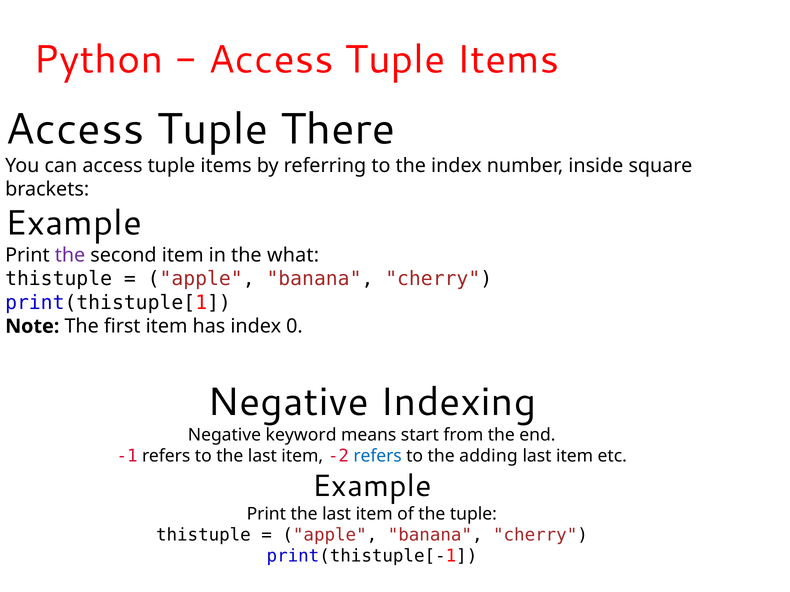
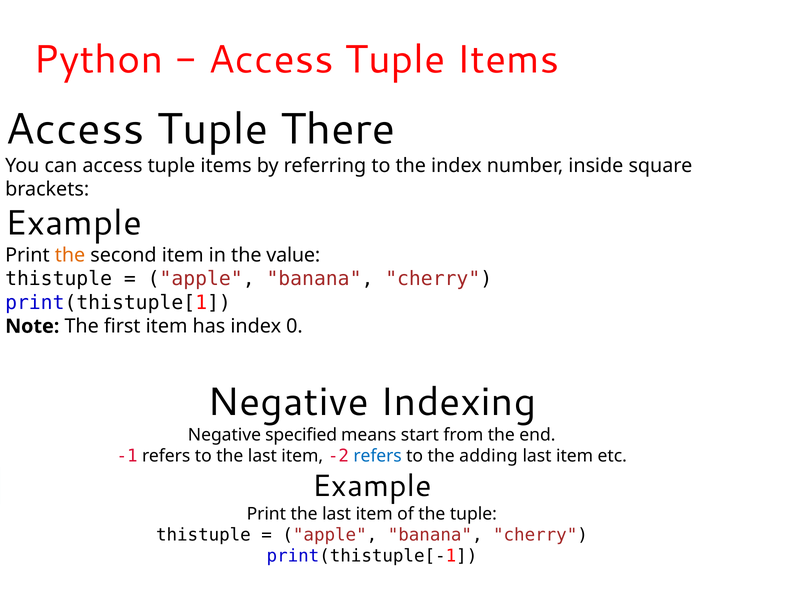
the at (70, 255) colour: purple -> orange
what: what -> value
keyword: keyword -> specified
